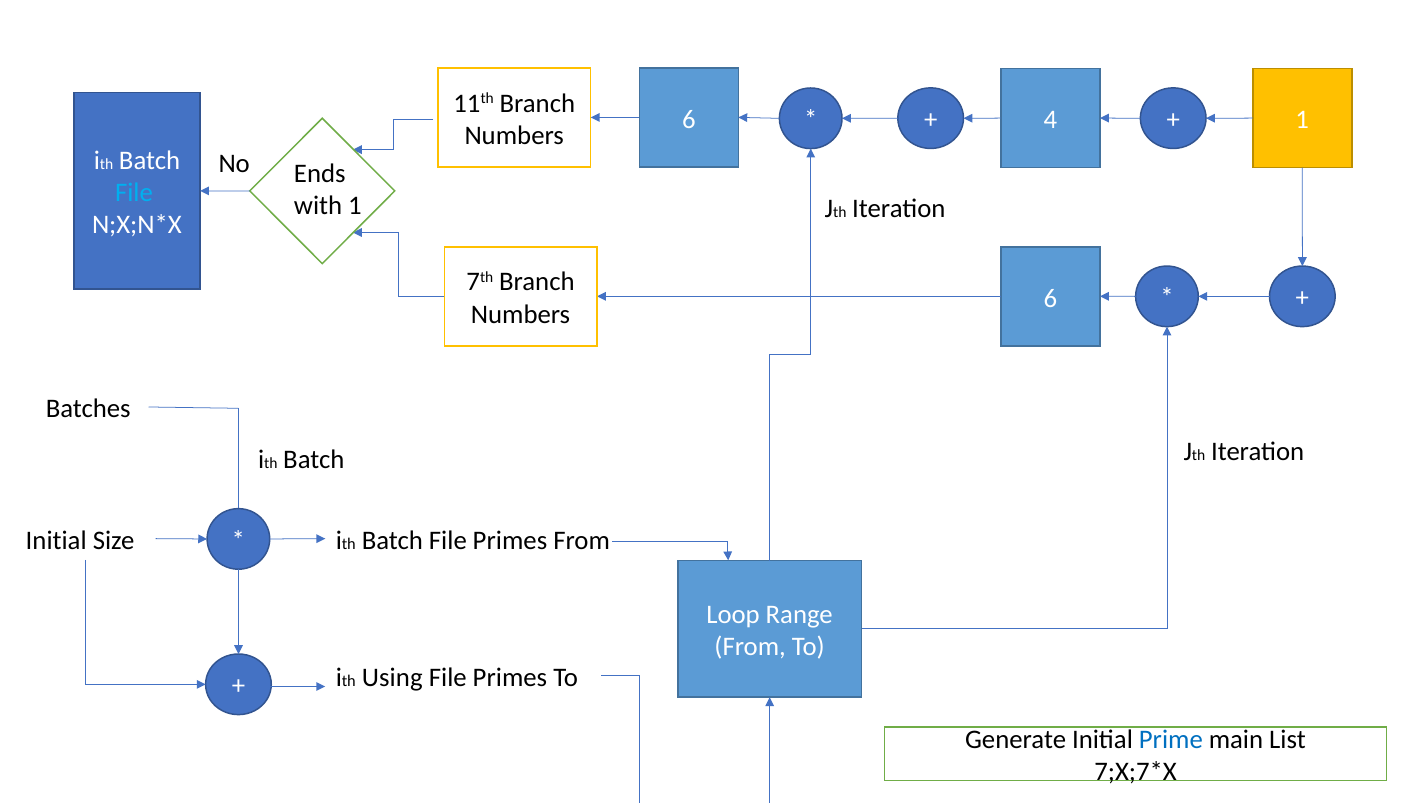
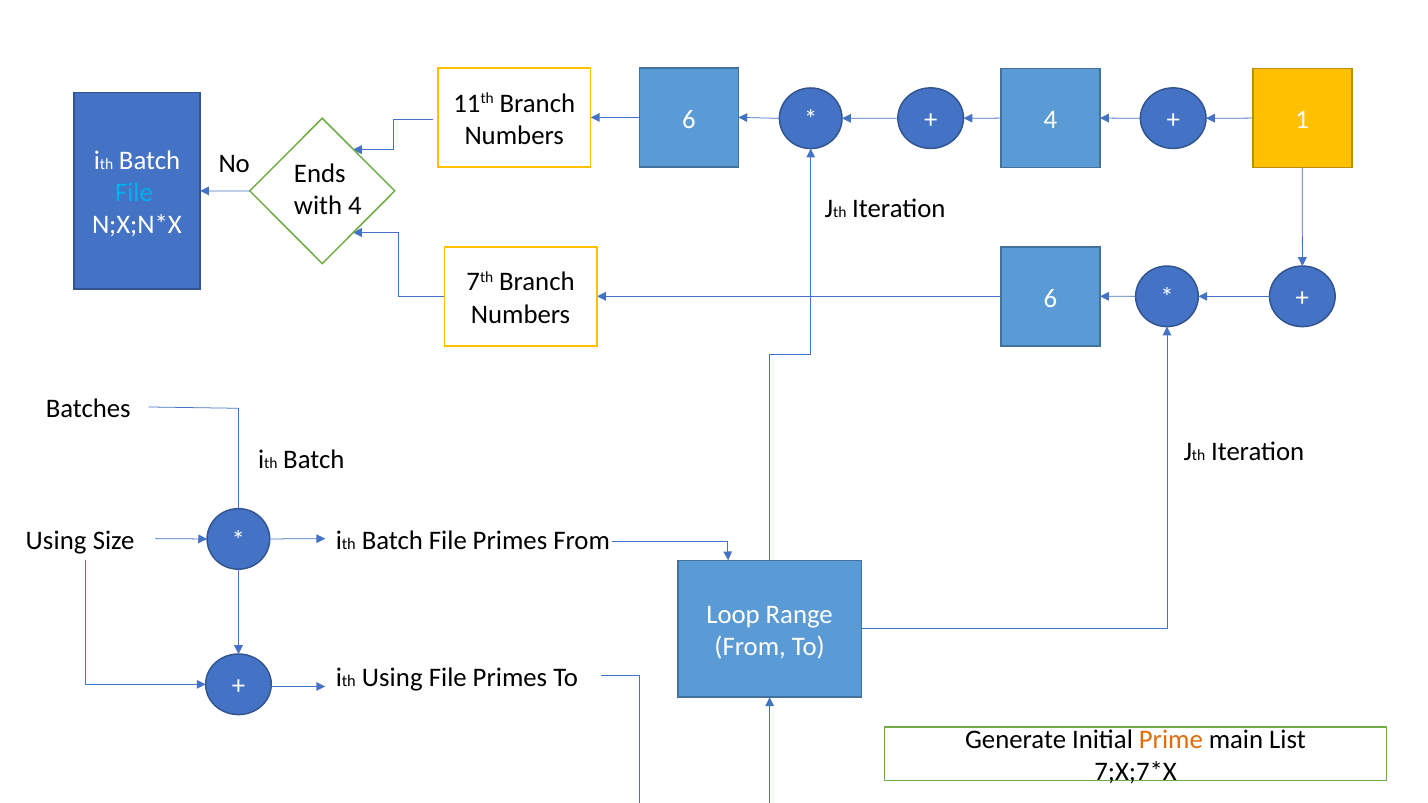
with 1: 1 -> 4
Initial at (56, 541): Initial -> Using
Prime colour: blue -> orange
